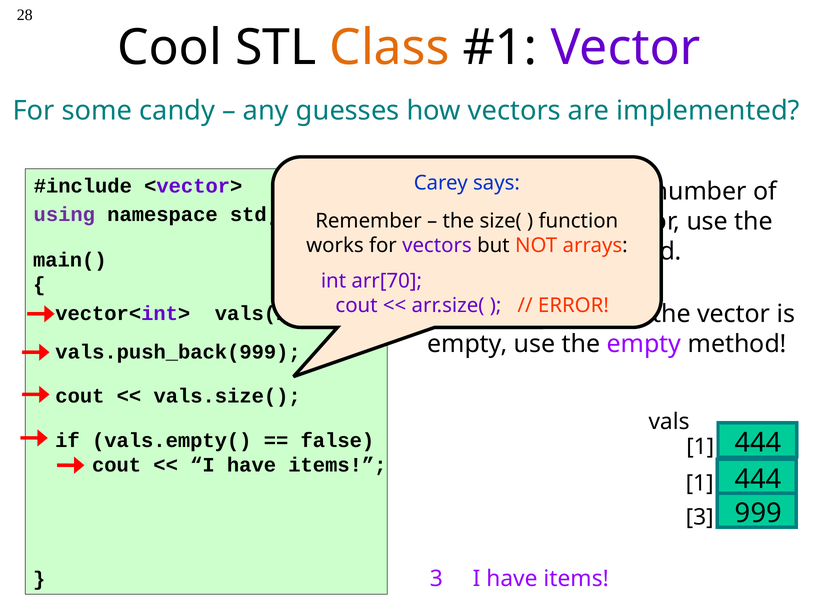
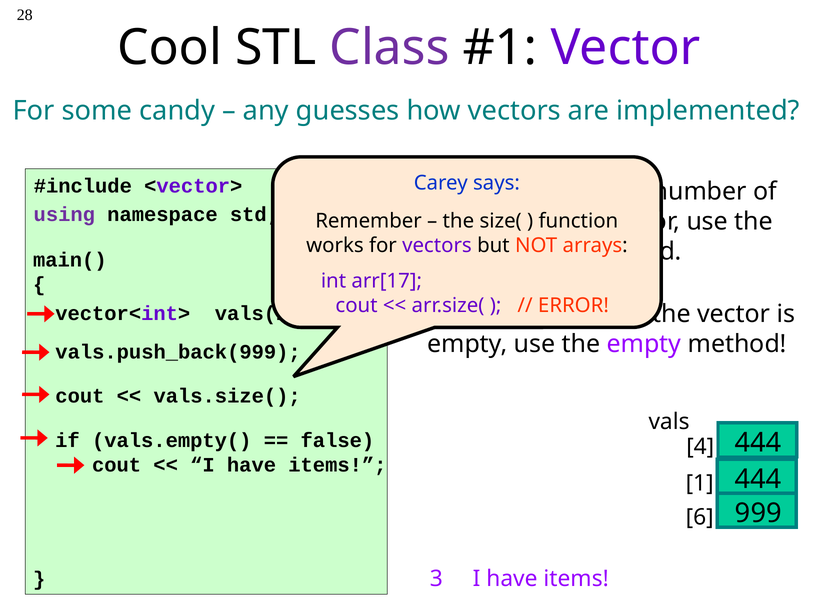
Class colour: orange -> purple
arr[70: arr[70 -> arr[17
1 at (700, 446): 1 -> 4
3 at (700, 517): 3 -> 6
